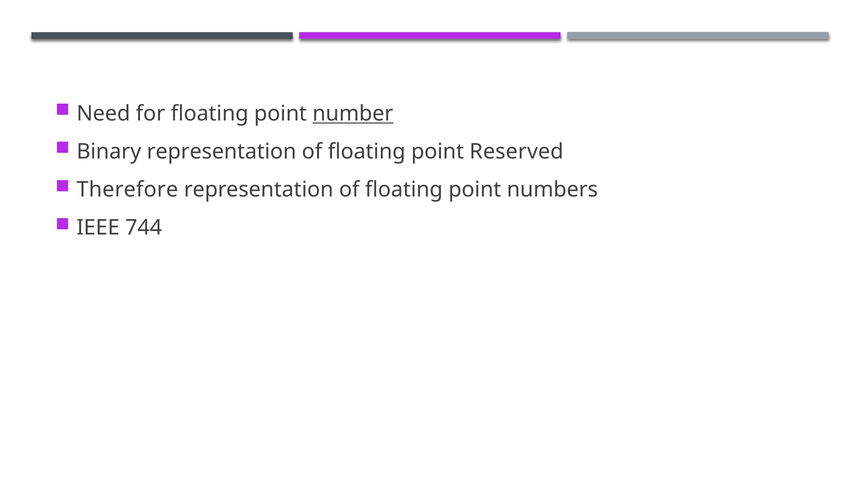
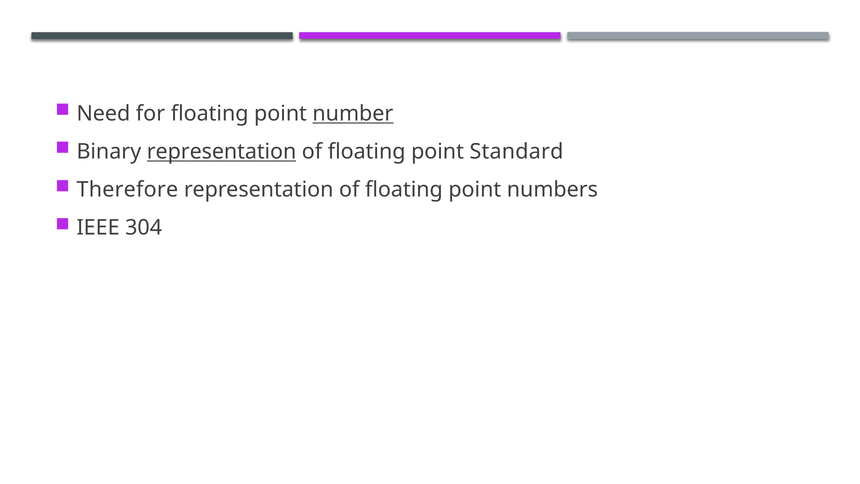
representation at (222, 152) underline: none -> present
Reserved: Reserved -> Standard
744: 744 -> 304
